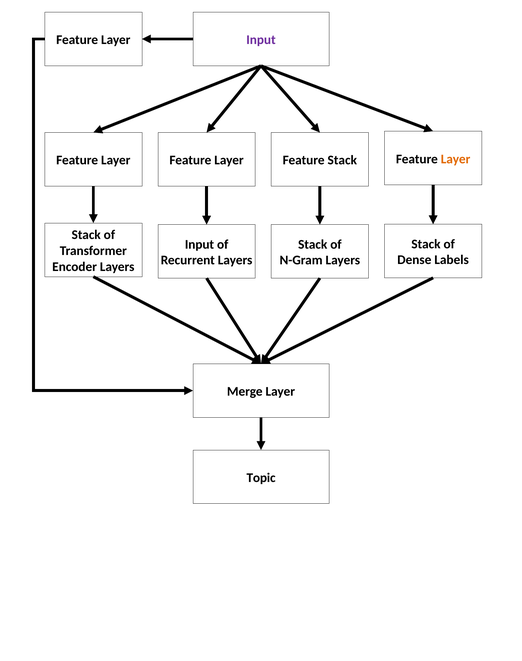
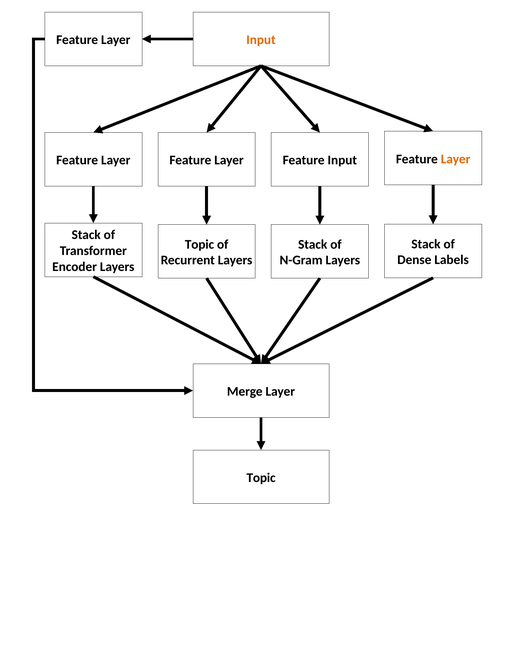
Input at (261, 40) colour: purple -> orange
Feature Stack: Stack -> Input
Input at (199, 244): Input -> Topic
